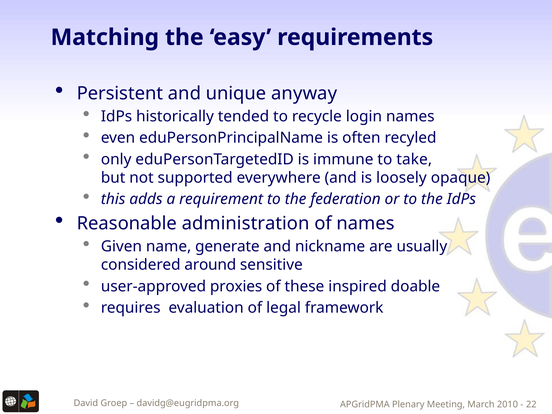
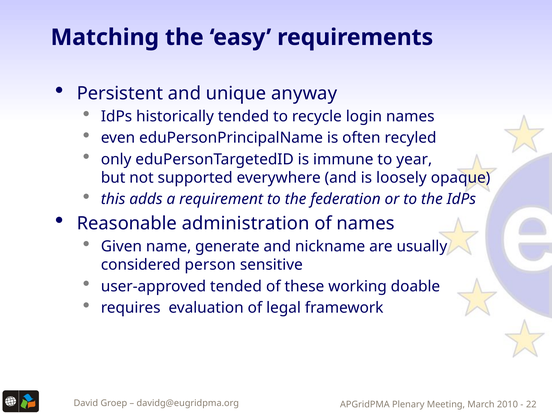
take: take -> year
around: around -> person
user-approved proxies: proxies -> tended
inspired: inspired -> working
